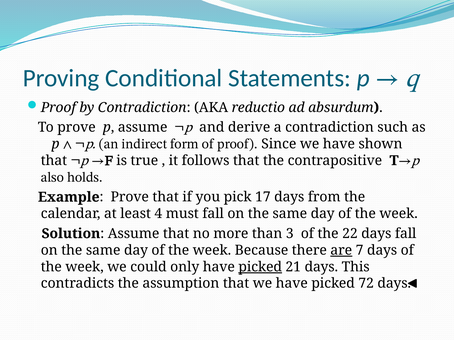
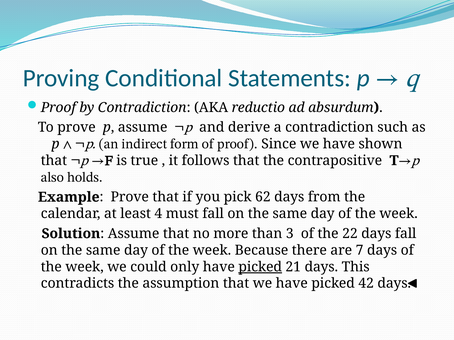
17: 17 -> 62
are underline: present -> none
72: 72 -> 42
